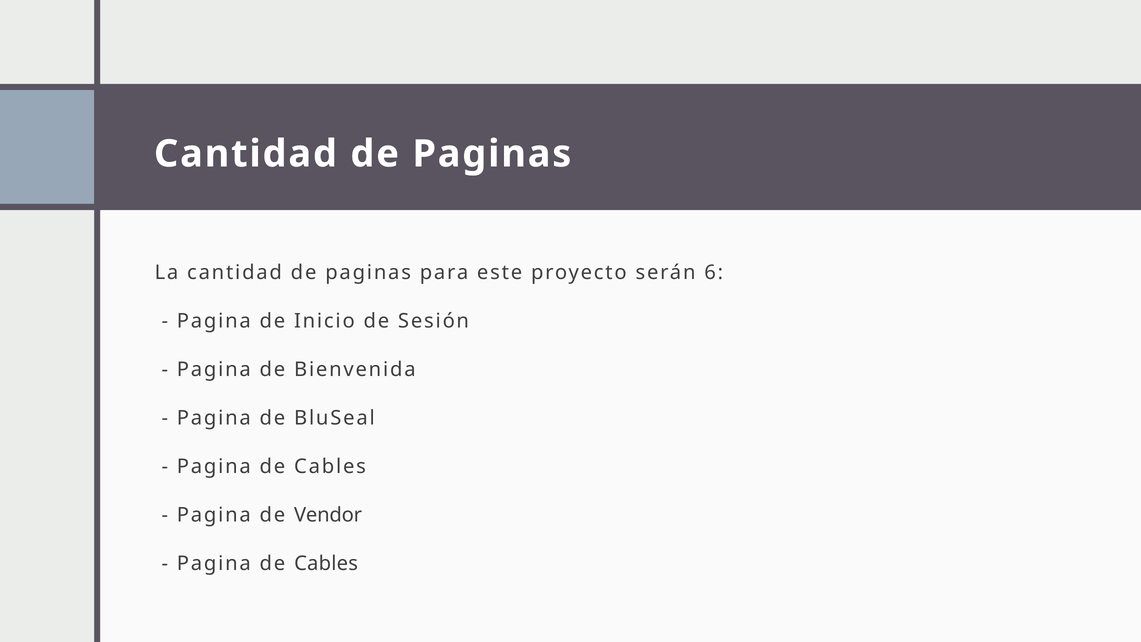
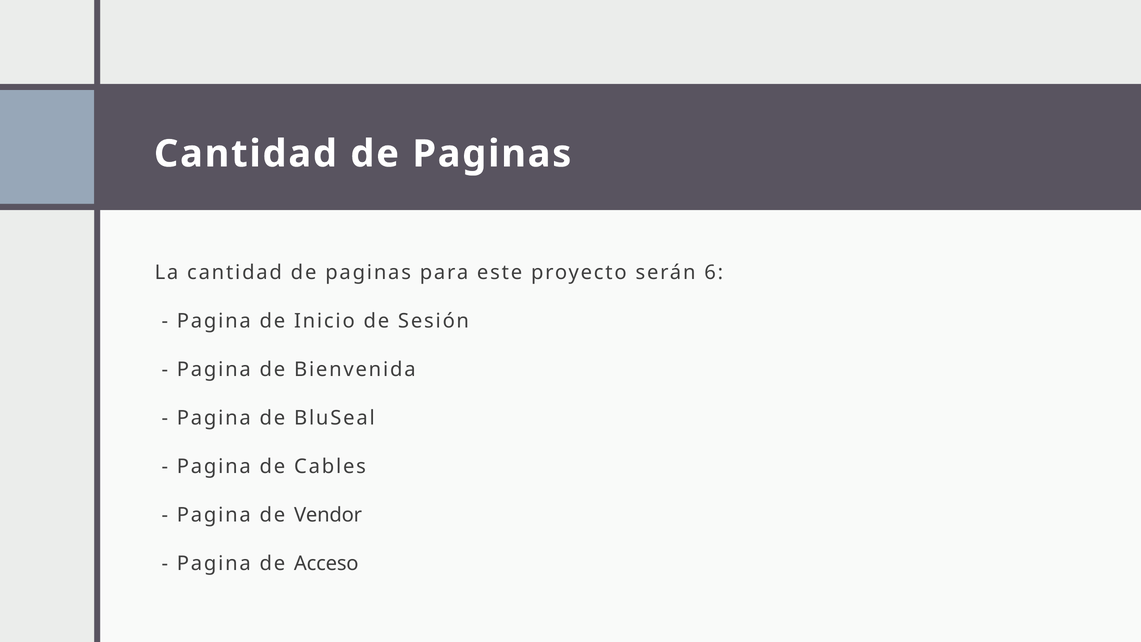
Cables at (326, 563): Cables -> Acceso
